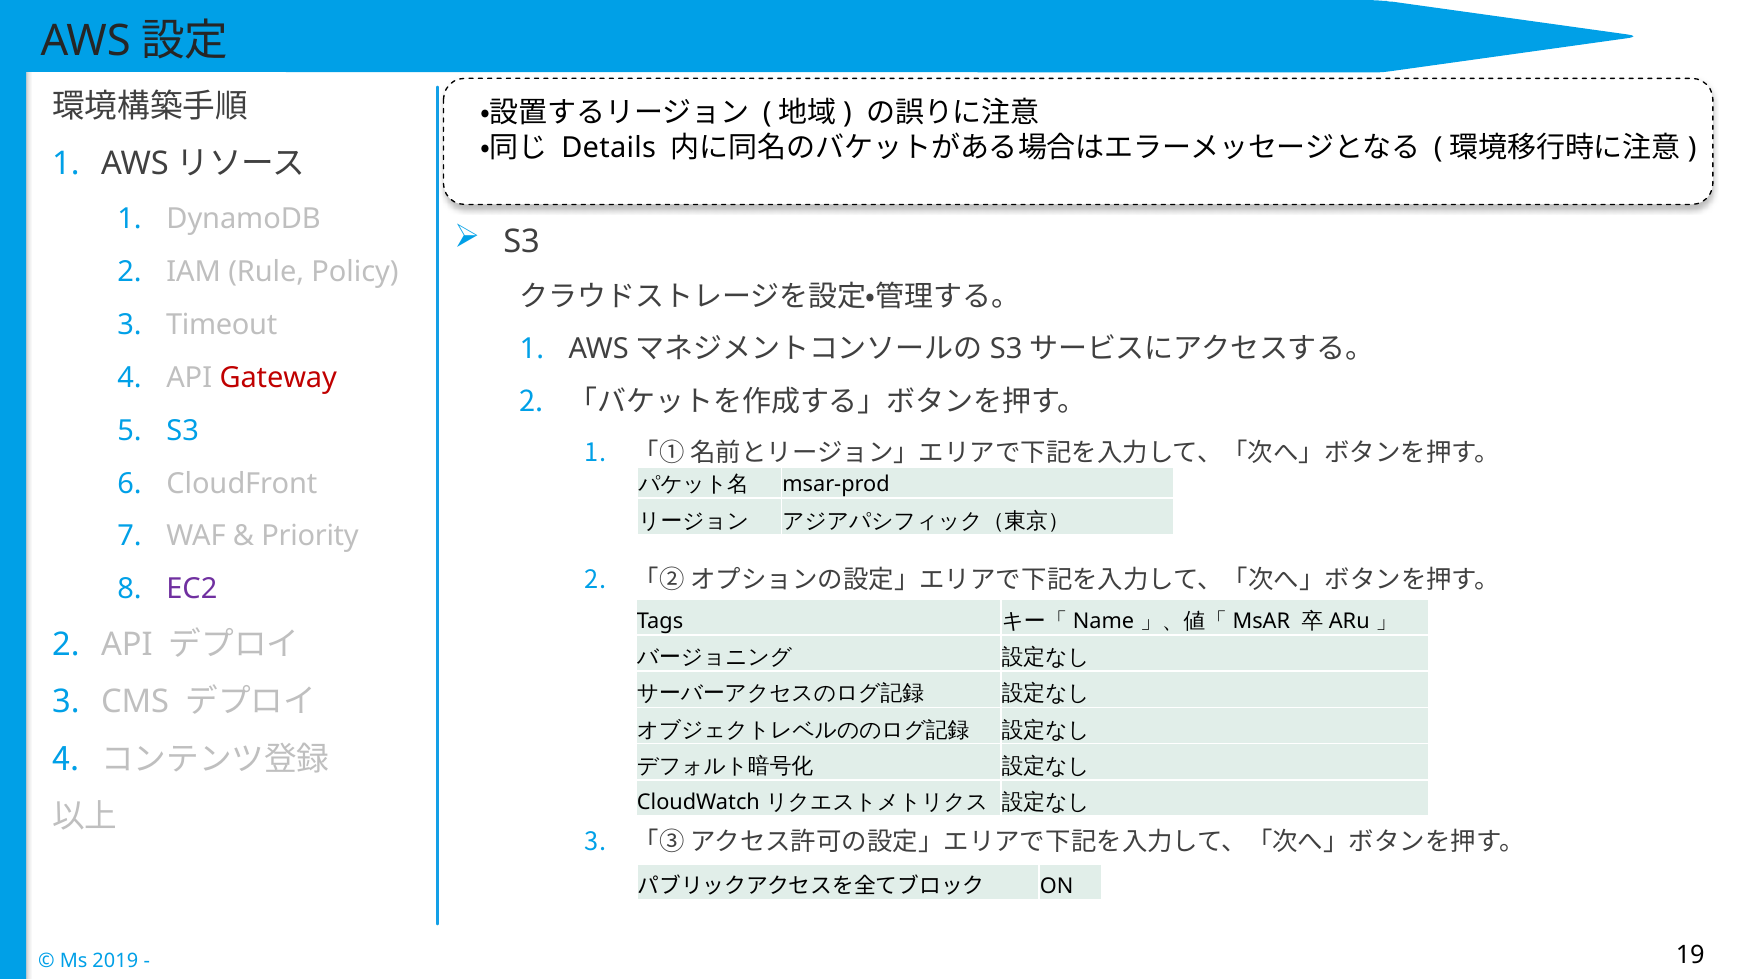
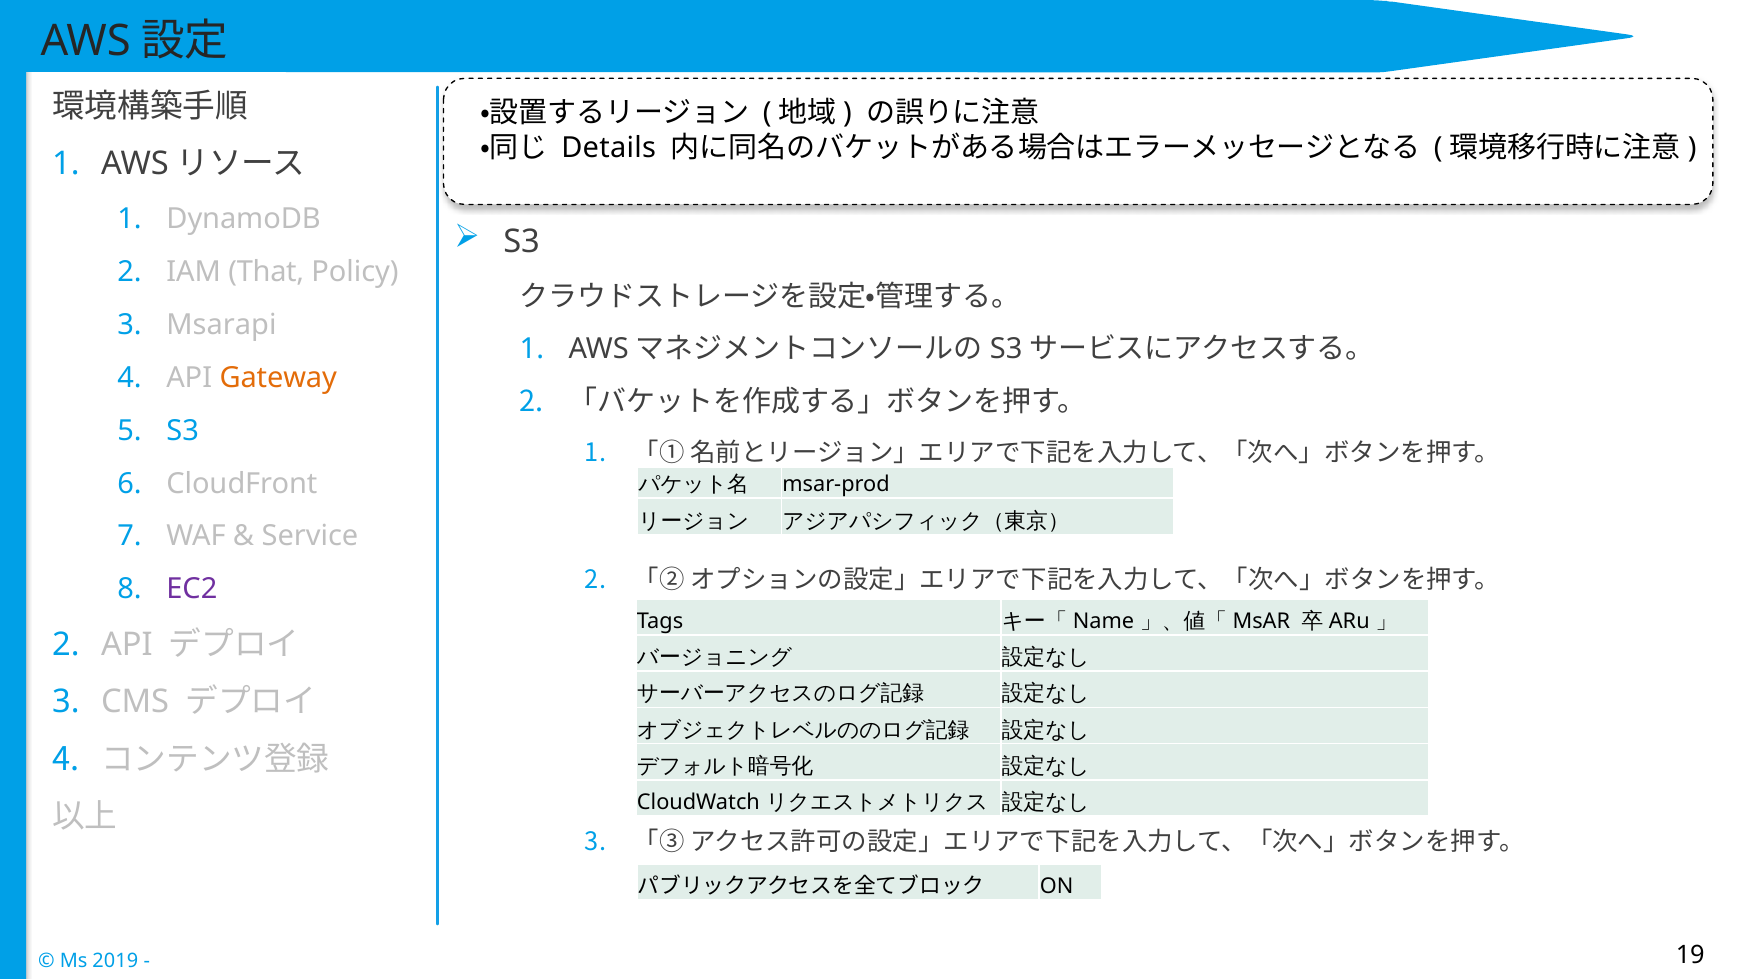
Rule: Rule -> That
Timeout: Timeout -> Msarapi
Gateway colour: red -> orange
Priority: Priority -> Service
